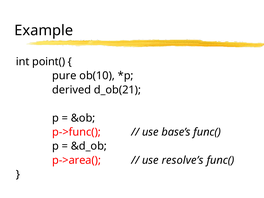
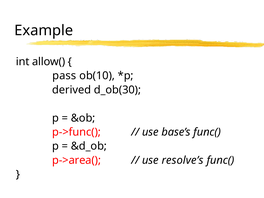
point(: point( -> allow(
pure: pure -> pass
d_ob(21: d_ob(21 -> d_ob(30
